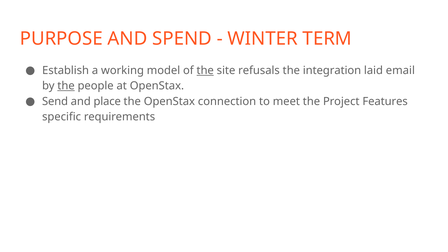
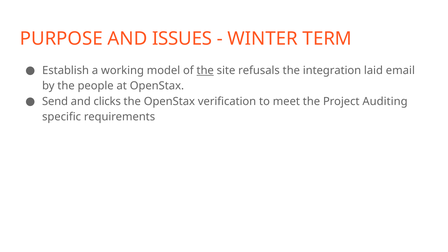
SPEND: SPEND -> ISSUES
the at (66, 86) underline: present -> none
place: place -> clicks
connection: connection -> verification
Features: Features -> Auditing
